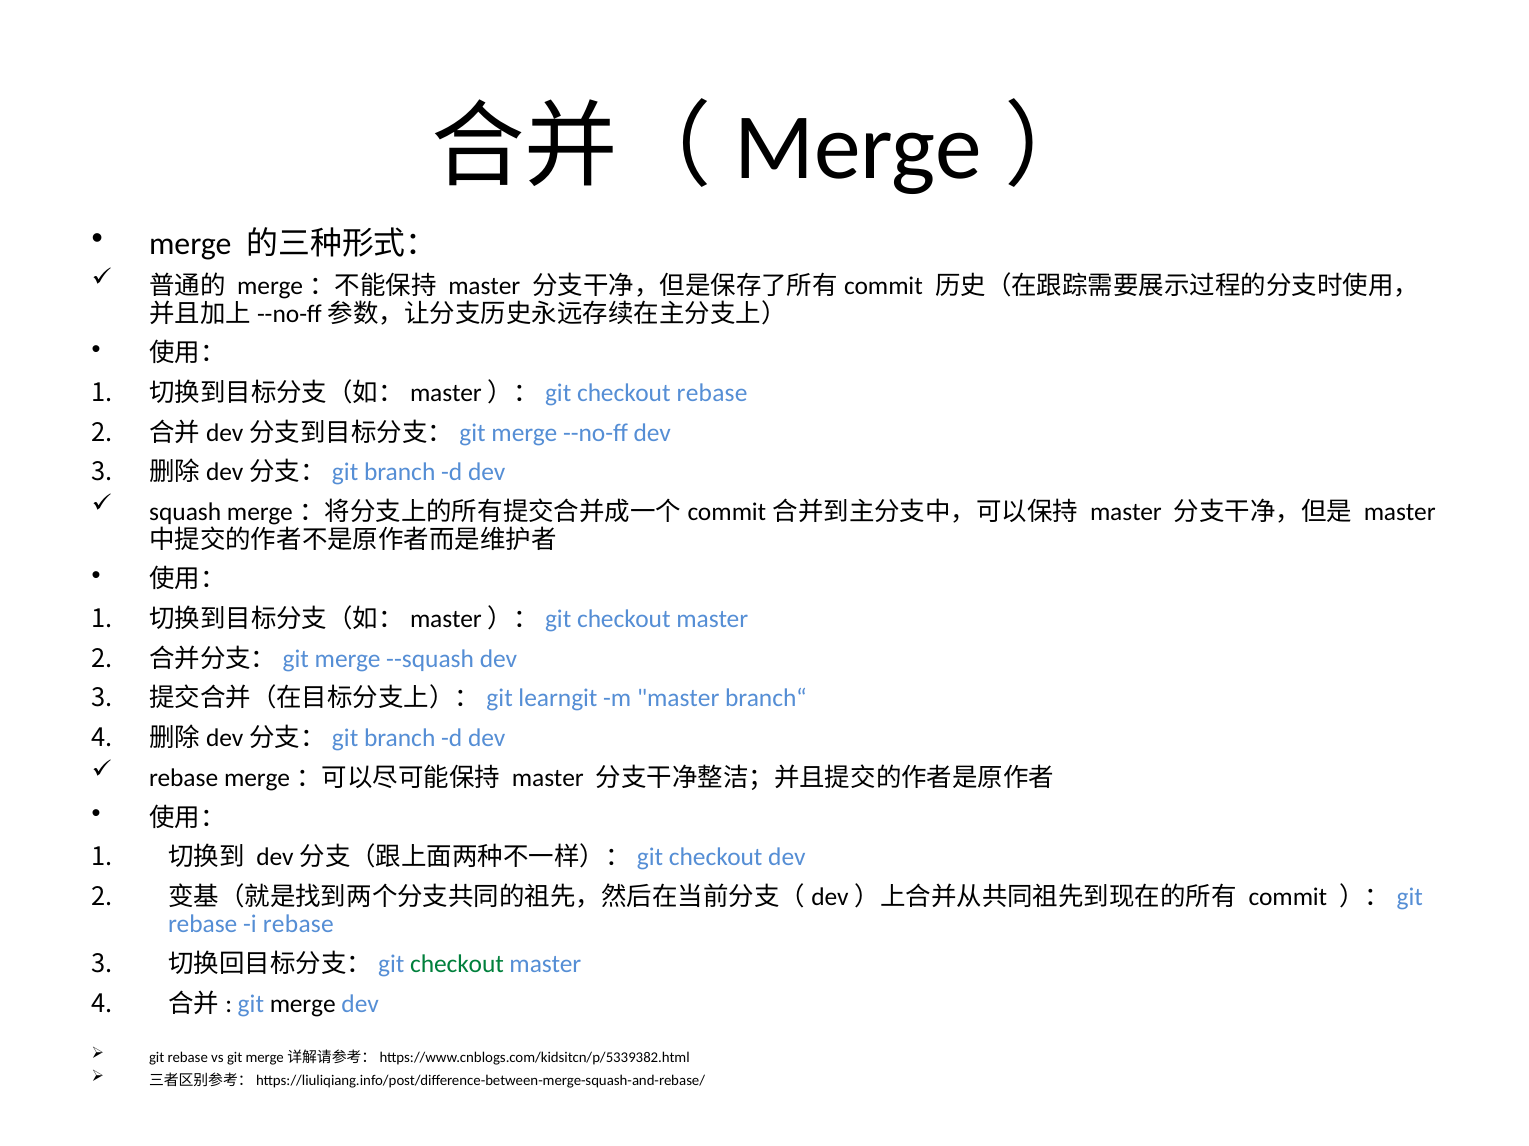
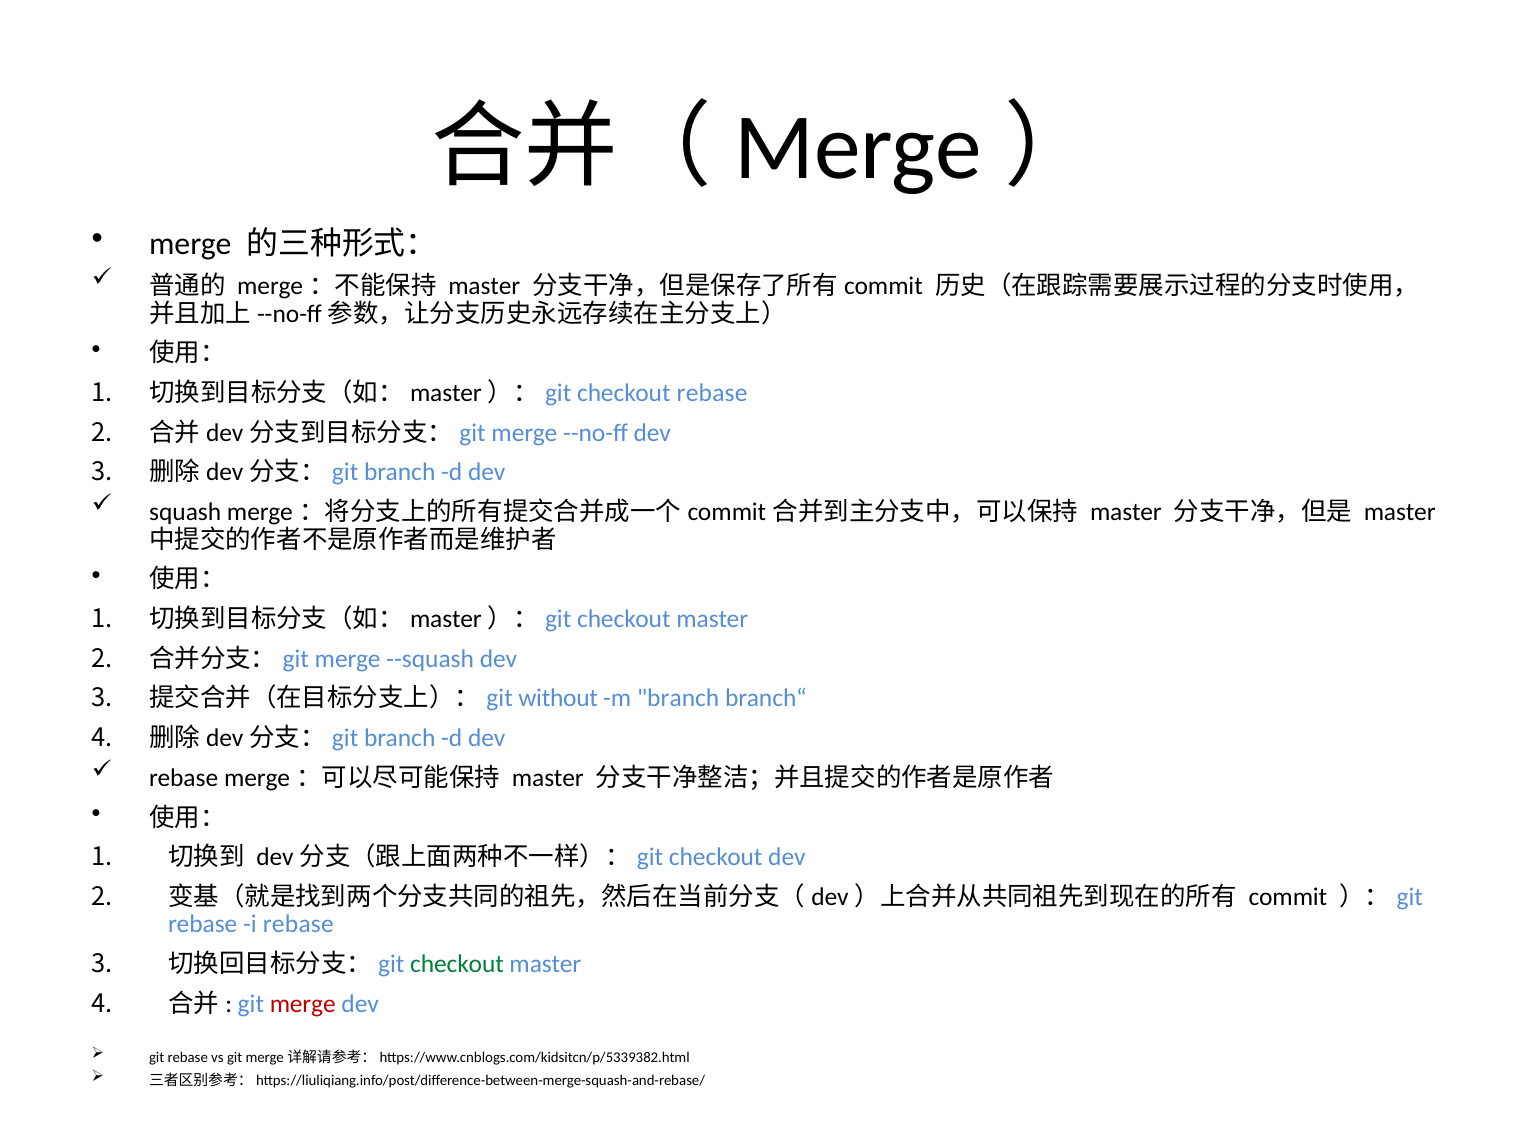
learngit: learngit -> without
m master: master -> branch
merge at (303, 1005) colour: black -> red
